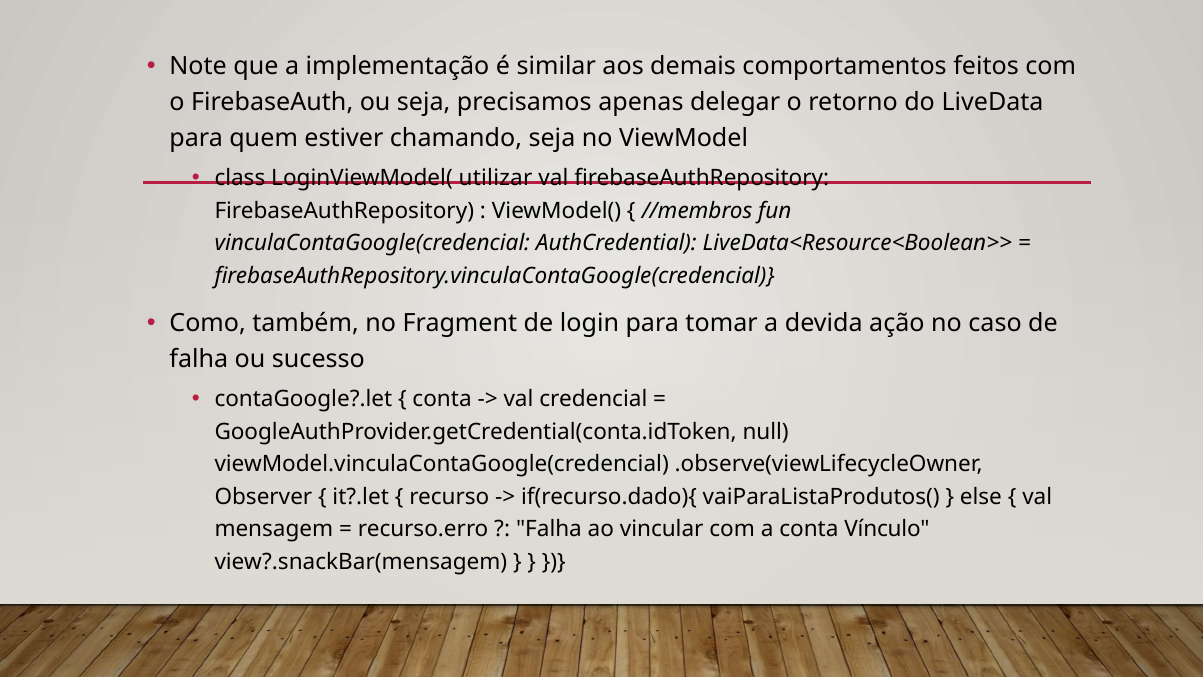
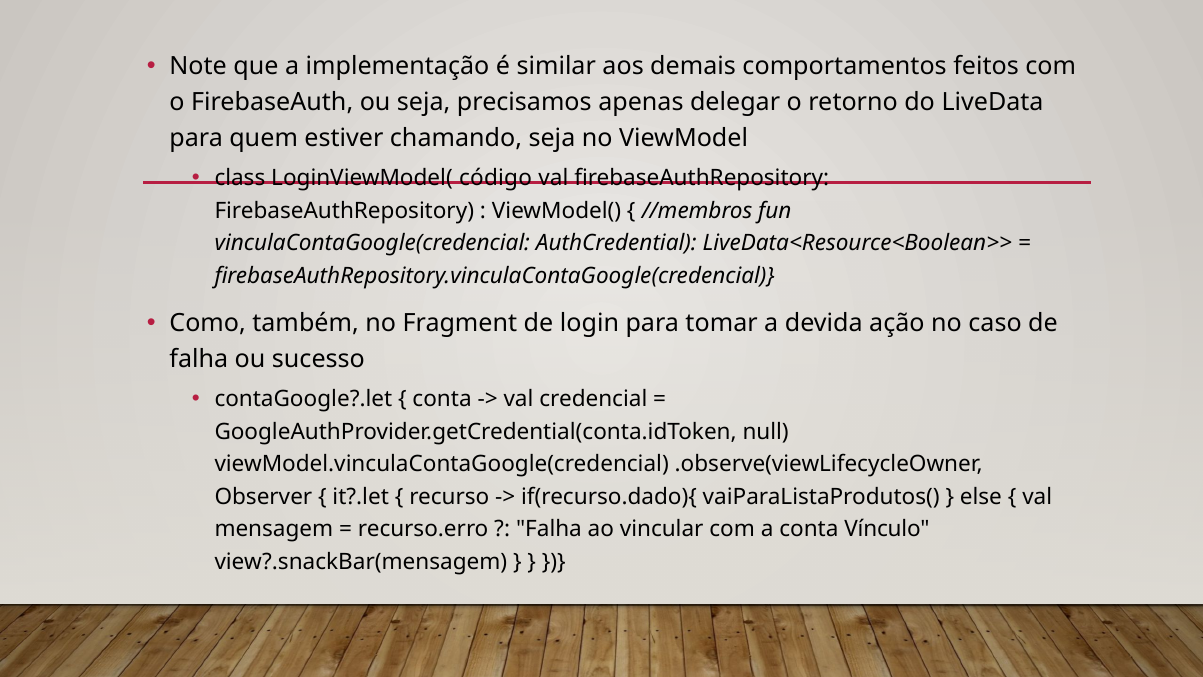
utilizar: utilizar -> código
